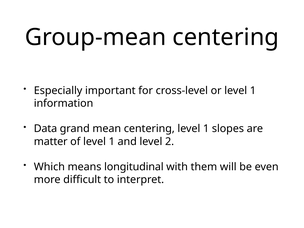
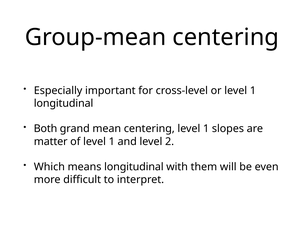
information at (64, 103): information -> longitudinal
Data: Data -> Both
